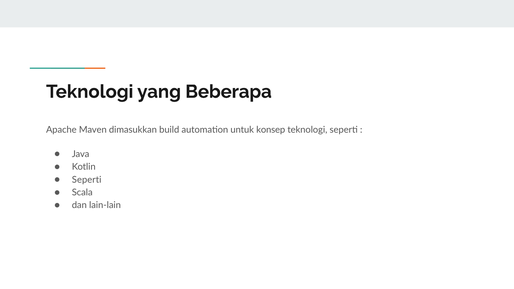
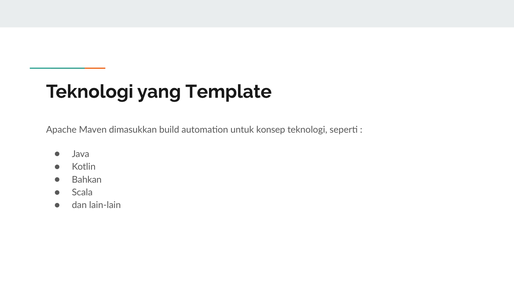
Beberapa: Beberapa -> Template
Seperti at (87, 180): Seperti -> Bahkan
